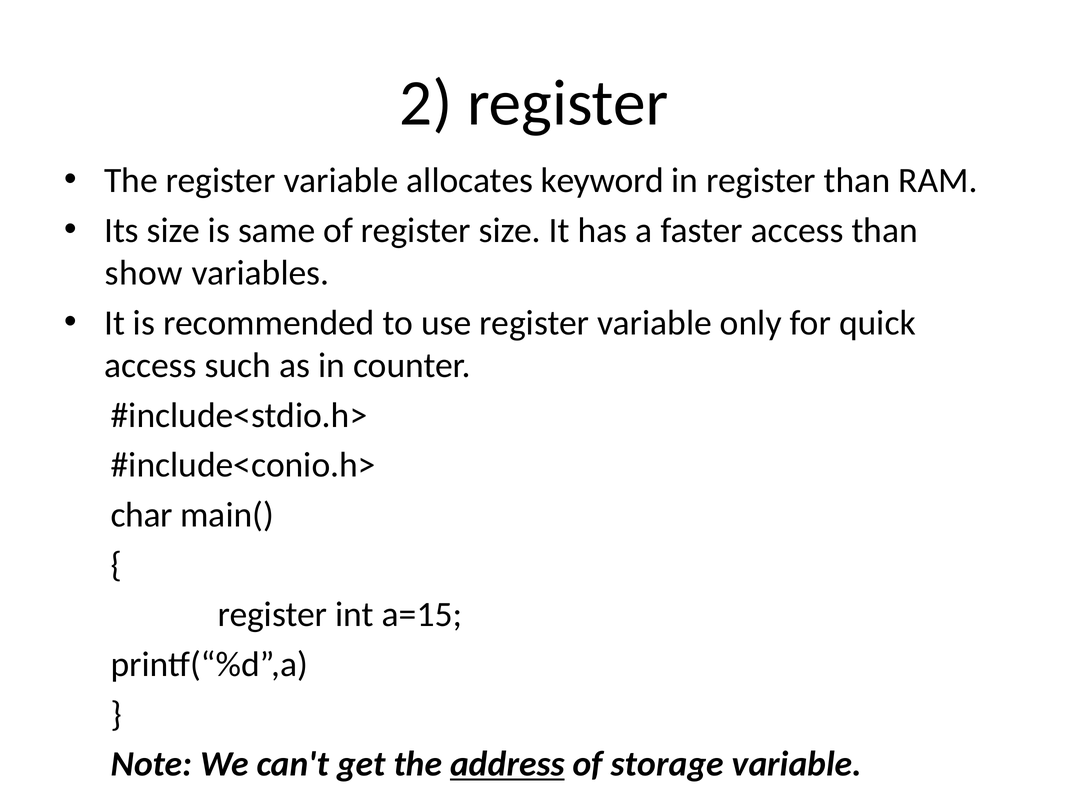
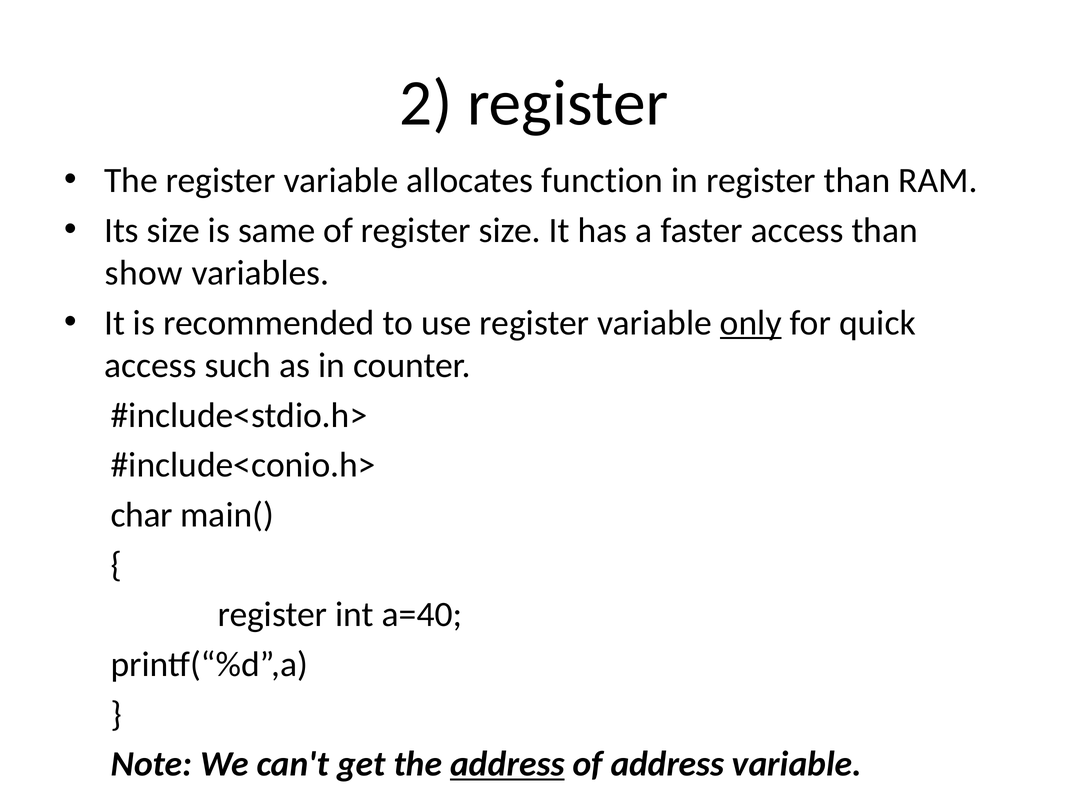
keyword: keyword -> function
only underline: none -> present
a=15: a=15 -> a=40
of storage: storage -> address
